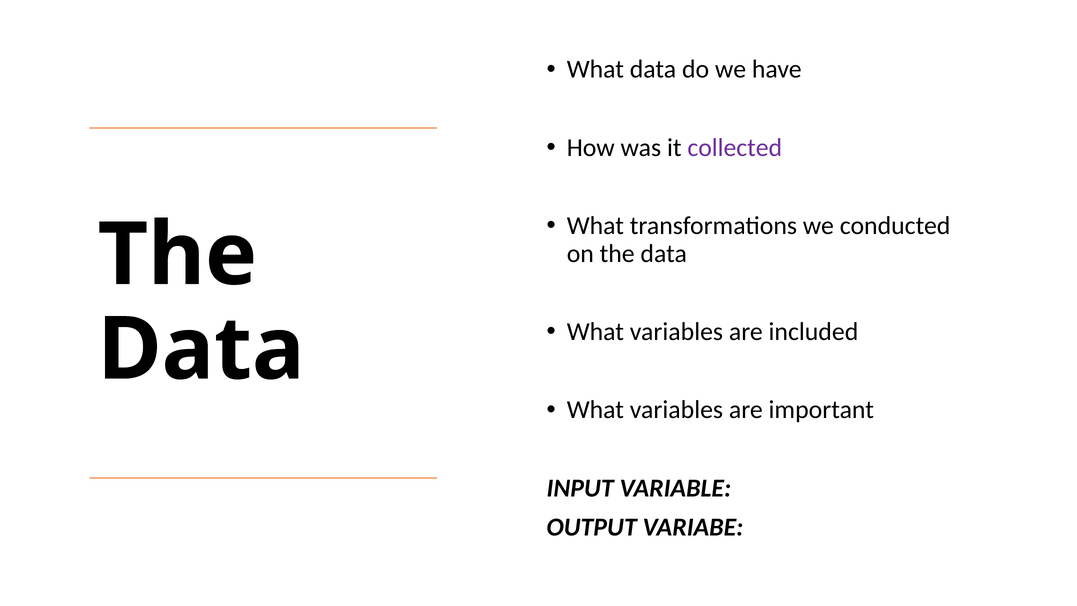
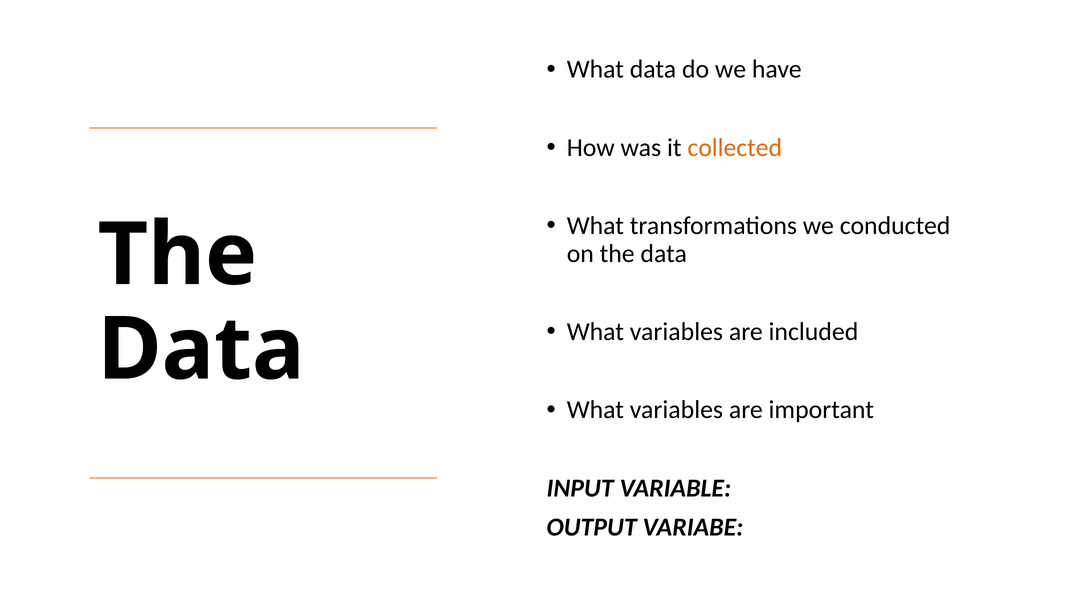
collected colour: purple -> orange
